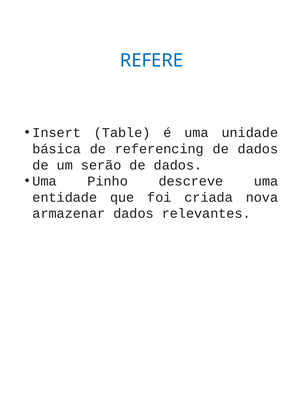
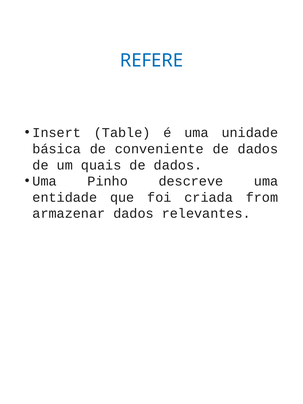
referencing: referencing -> conveniente
serão: serão -> quais
nova: nova -> from
